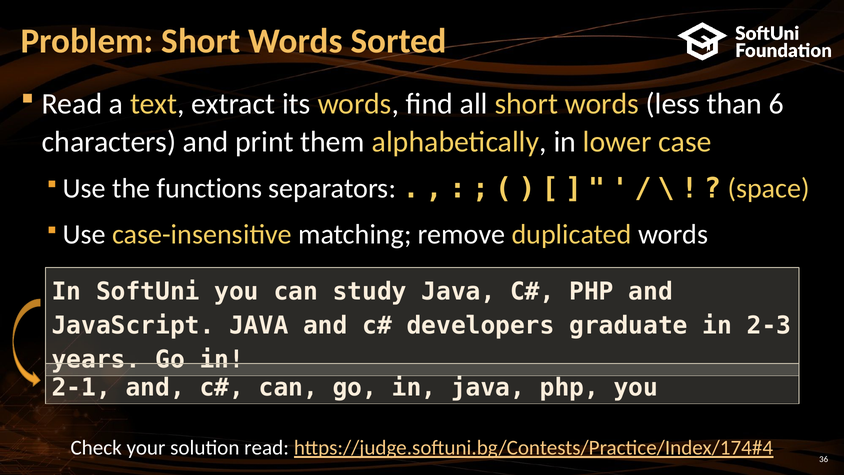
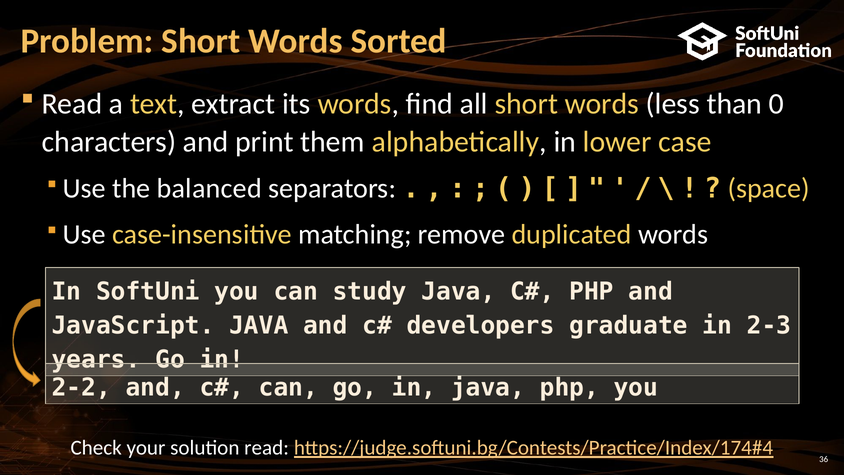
6: 6 -> 0
functions: functions -> balanced
2-1: 2-1 -> 2-2
